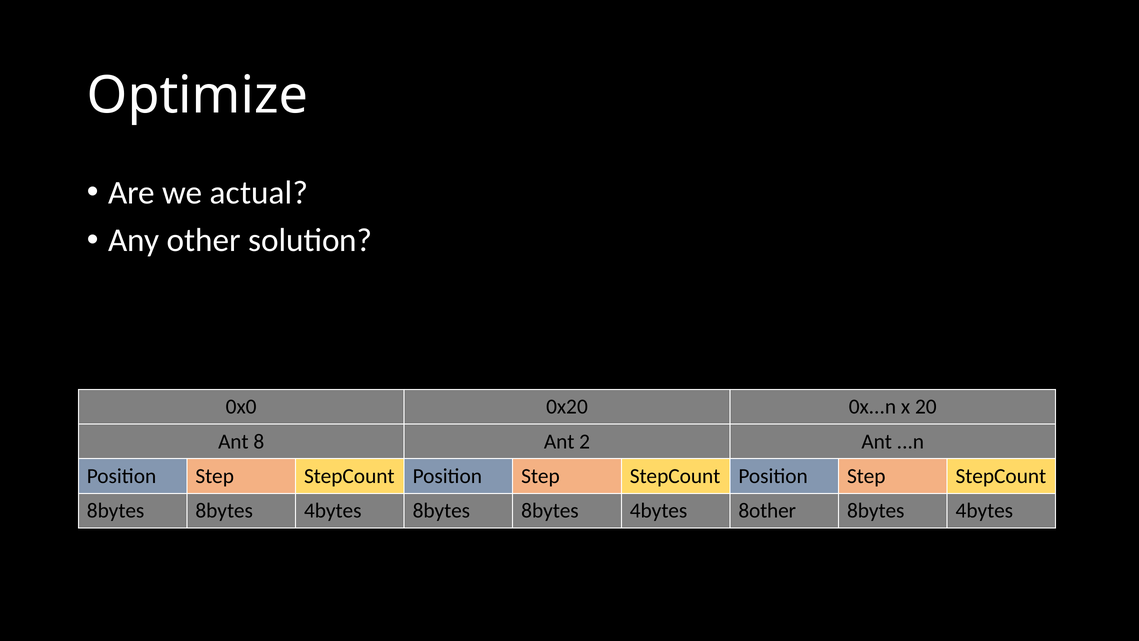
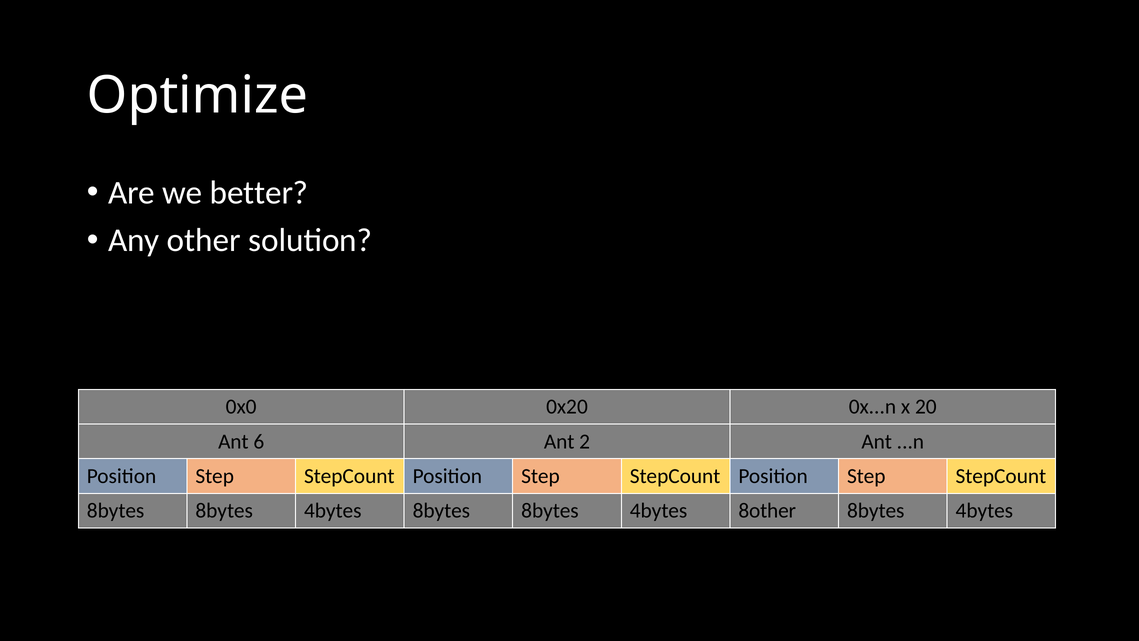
actual: actual -> better
8: 8 -> 6
